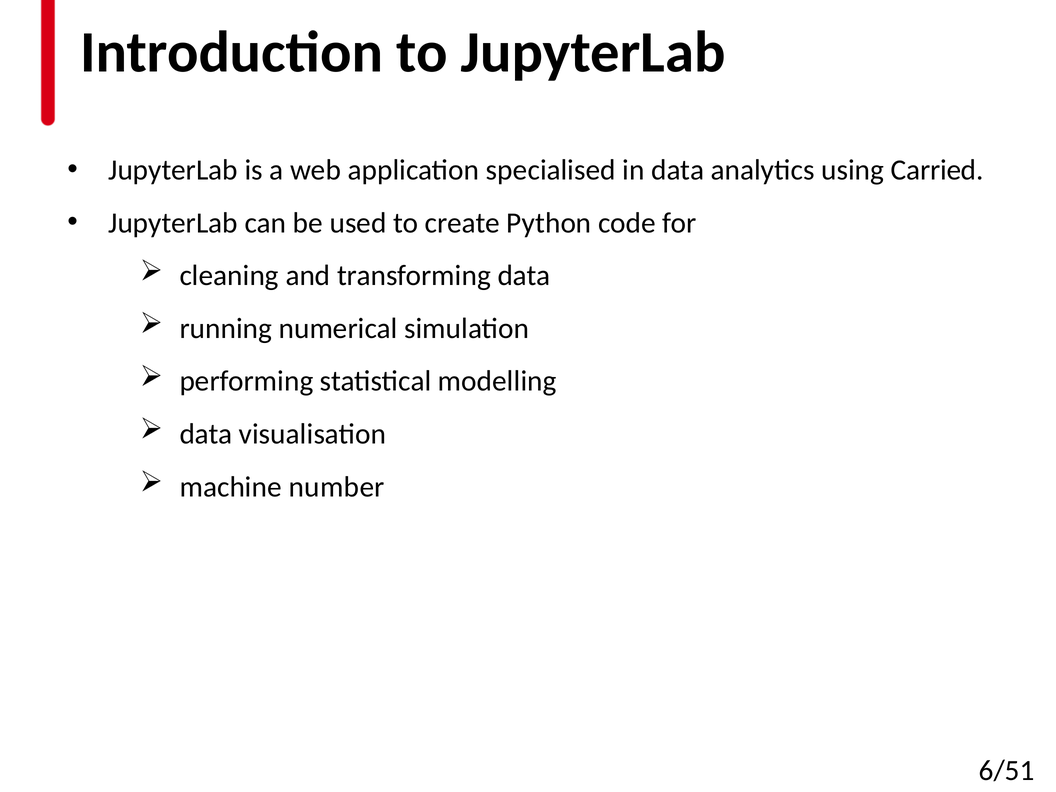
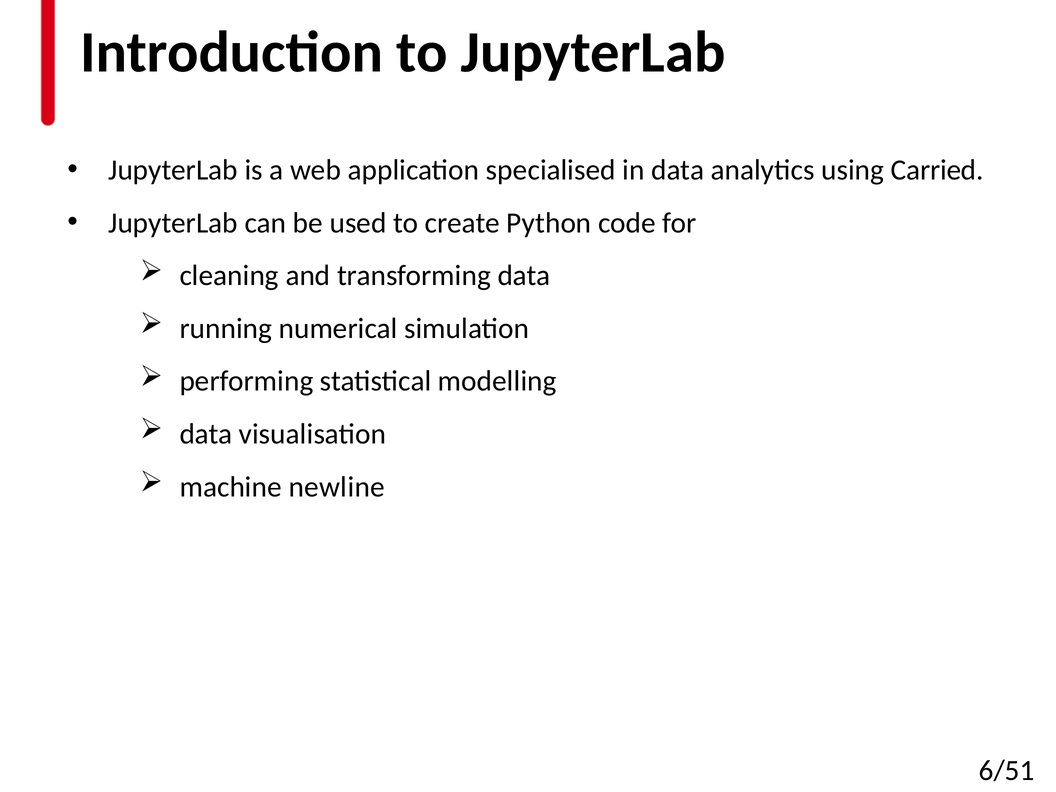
number: number -> newline
